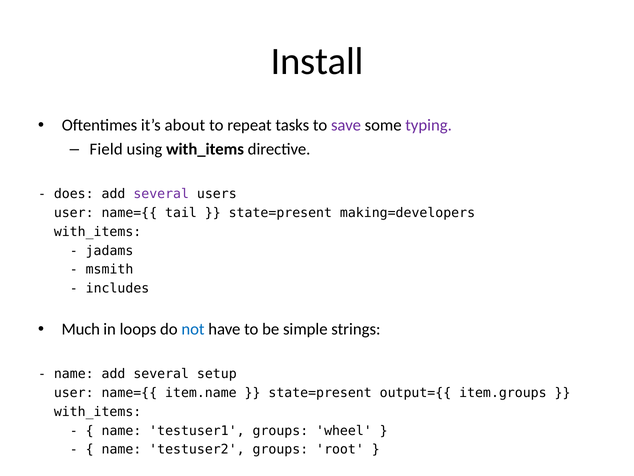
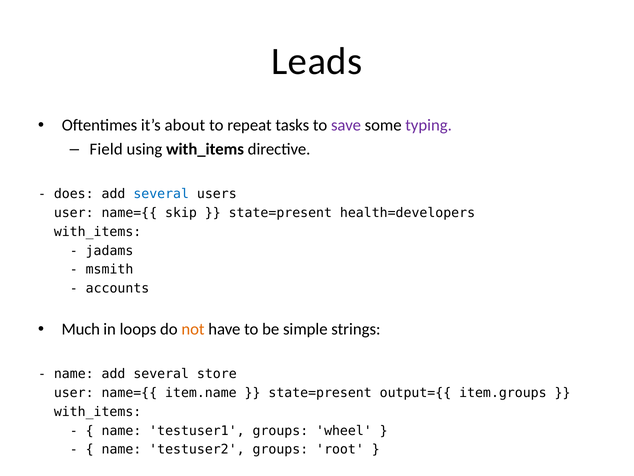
Install: Install -> Leads
several at (161, 194) colour: purple -> blue
tail: tail -> skip
making=developers: making=developers -> health=developers
includes: includes -> accounts
not colour: blue -> orange
setup: setup -> store
